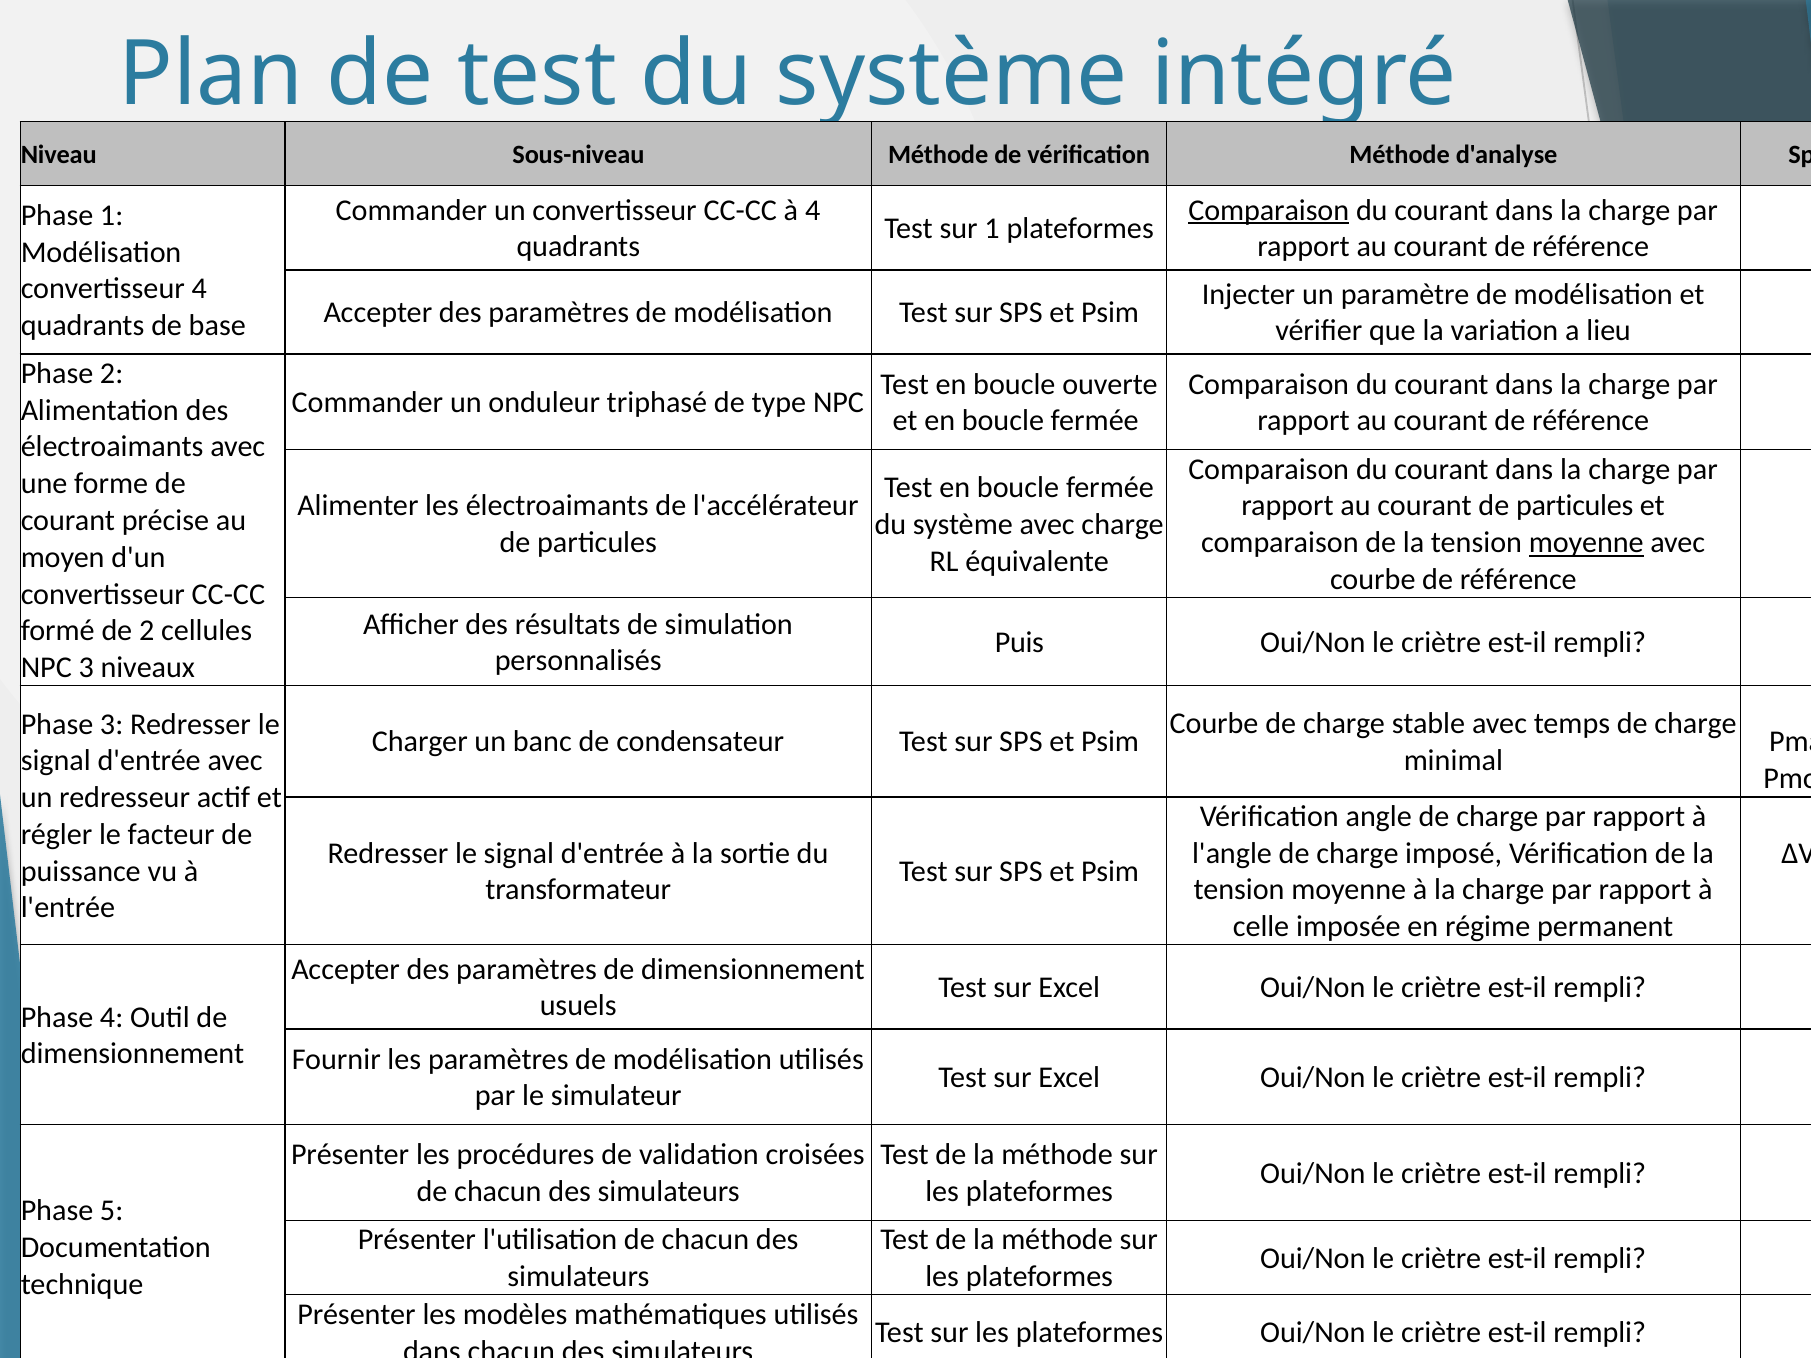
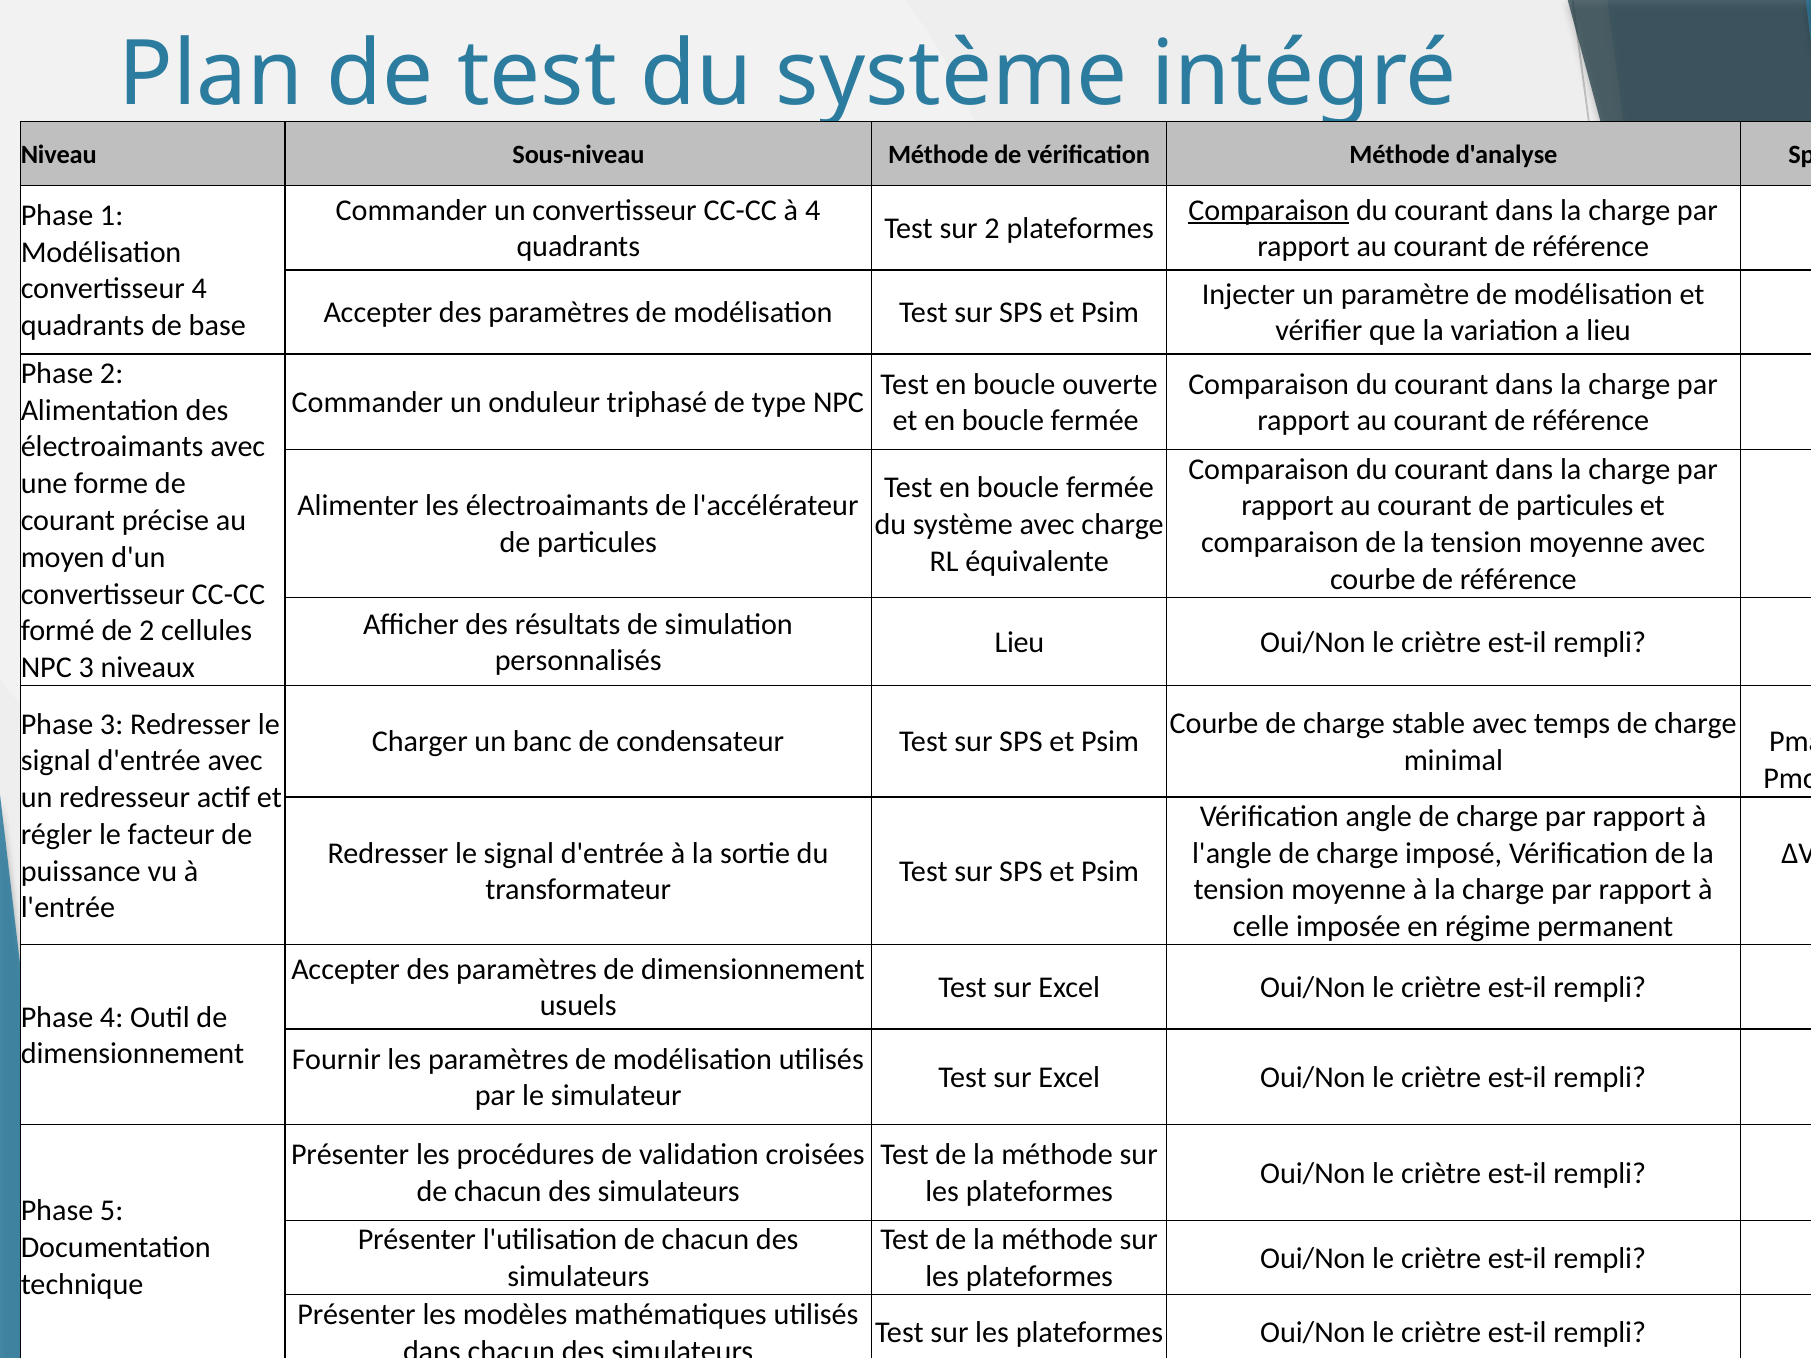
sur 1: 1 -> 2
moyenne at (1586, 543) underline: present -> none
Puis at (1019, 643): Puis -> Lieu
